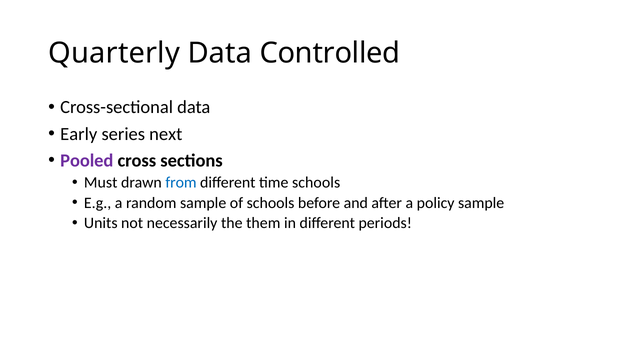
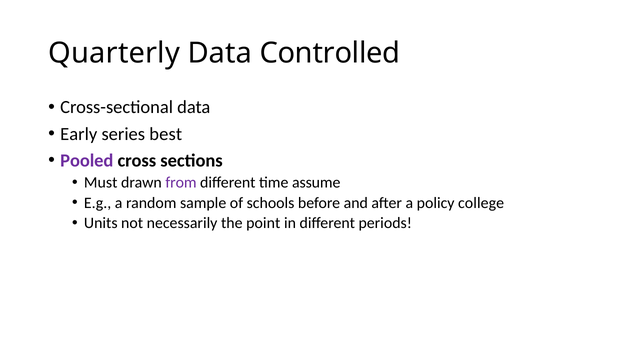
next: next -> best
from colour: blue -> purple
time schools: schools -> assume
policy sample: sample -> college
them: them -> point
